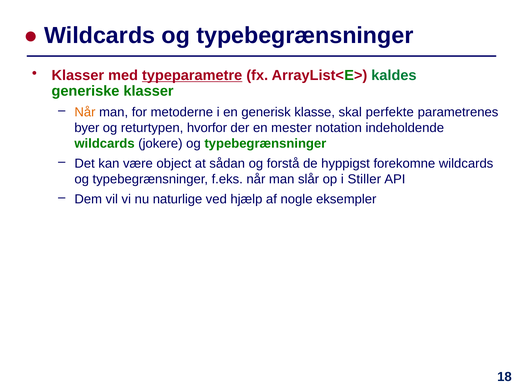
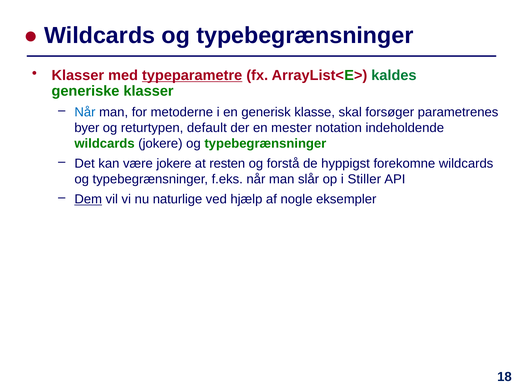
Når at (85, 112) colour: orange -> blue
perfekte: perfekte -> forsøger
hvorfor: hvorfor -> default
være object: object -> jokere
sådan: sådan -> resten
Dem underline: none -> present
